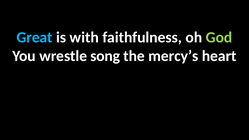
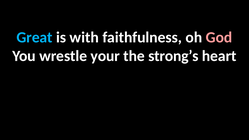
God colour: light green -> pink
song: song -> your
mercy’s: mercy’s -> strong’s
